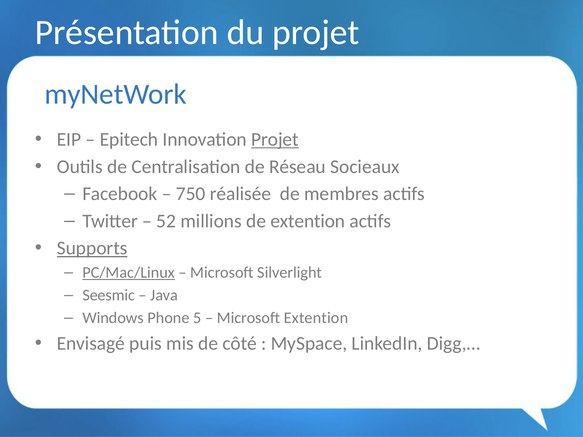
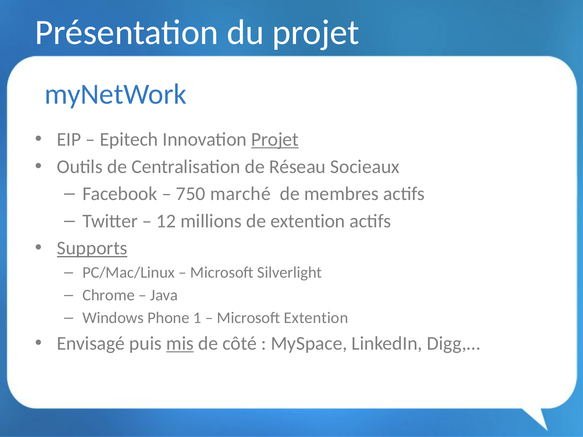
réalisée: réalisée -> marché
52: 52 -> 12
PC/Mac/Linux underline: present -> none
Seesmic: Seesmic -> Chrome
5: 5 -> 1
mis underline: none -> present
